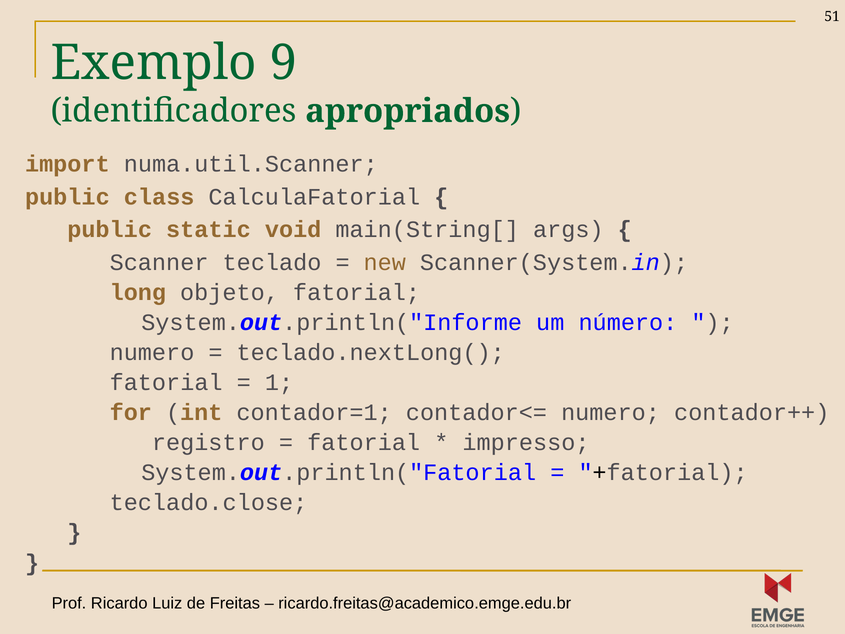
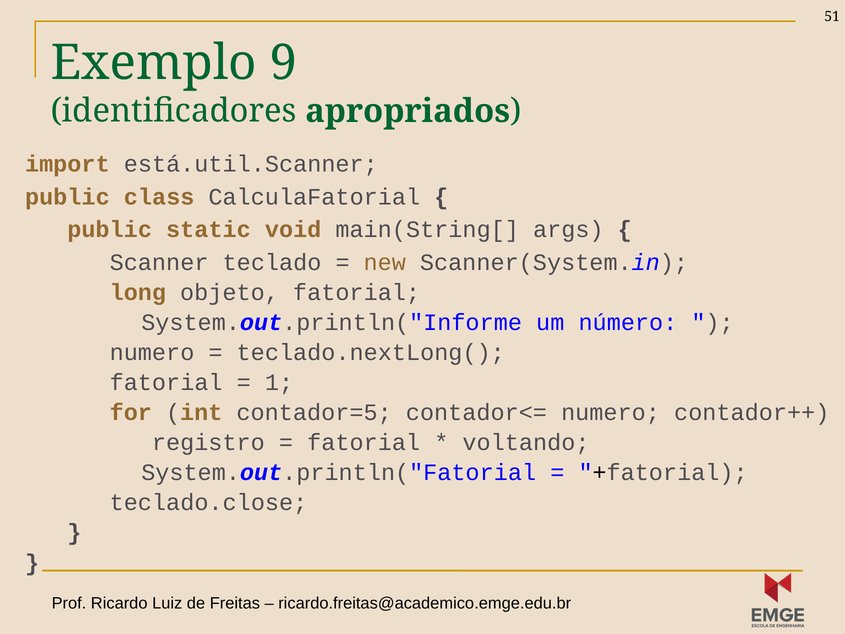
numa.util.Scanner: numa.util.Scanner -> está.util.Scanner
contador=1: contador=1 -> contador=5
impresso: impresso -> voltando
